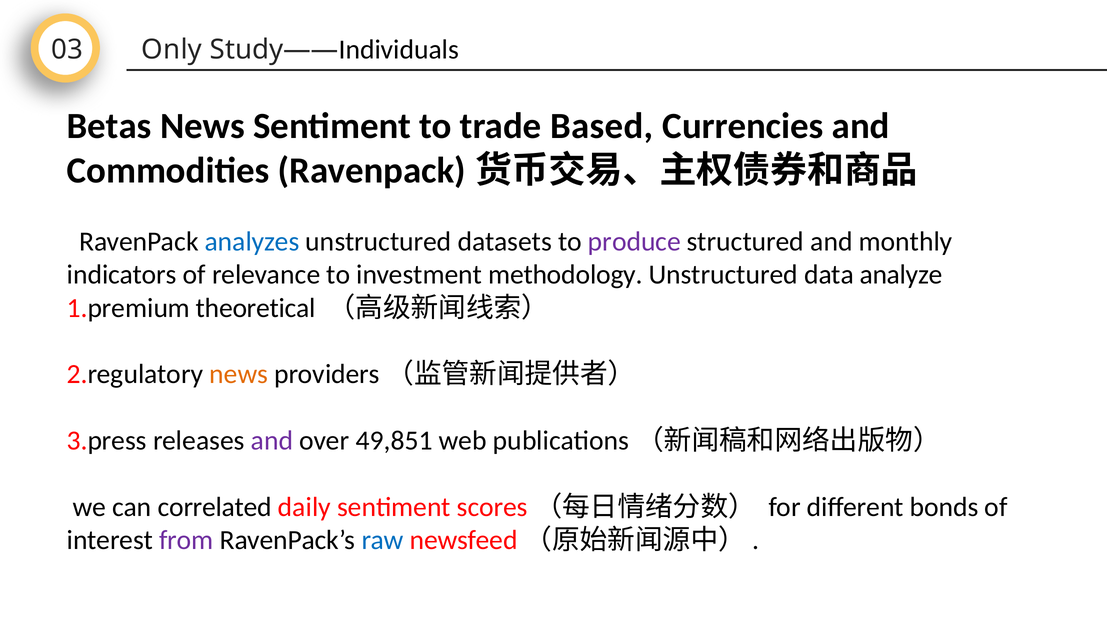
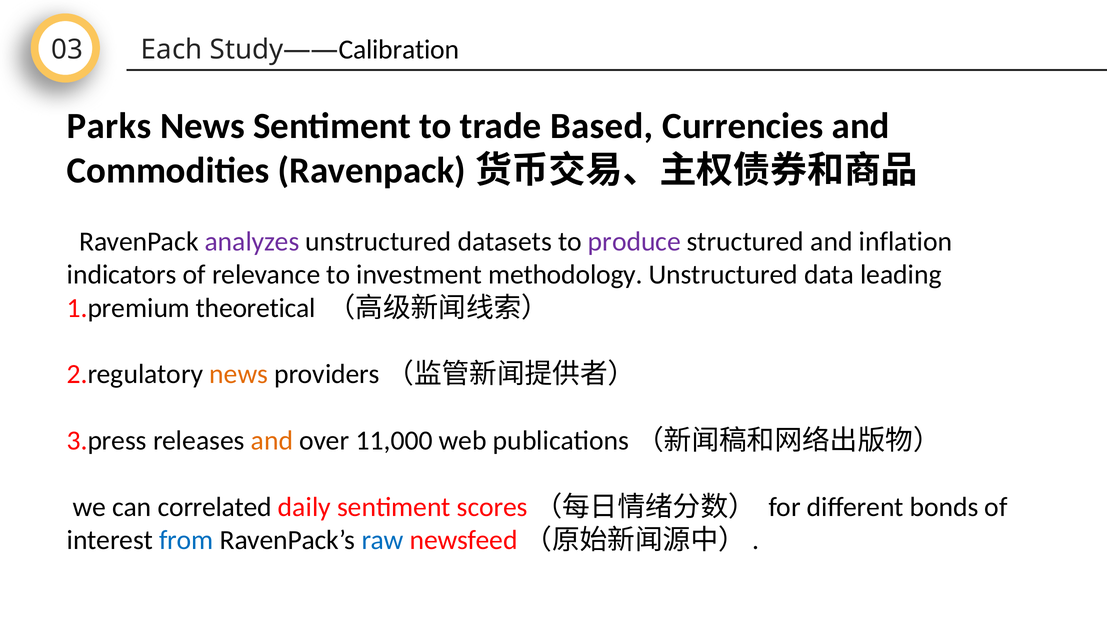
Only: Only -> Each
Individuals: Individuals -> Calibration
Betas: Betas -> Parks
analyzes colour: blue -> purple
monthly: monthly -> inflation
analyze: analyze -> leading
and at (272, 441) colour: purple -> orange
49,851: 49,851 -> 11,000
from colour: purple -> blue
